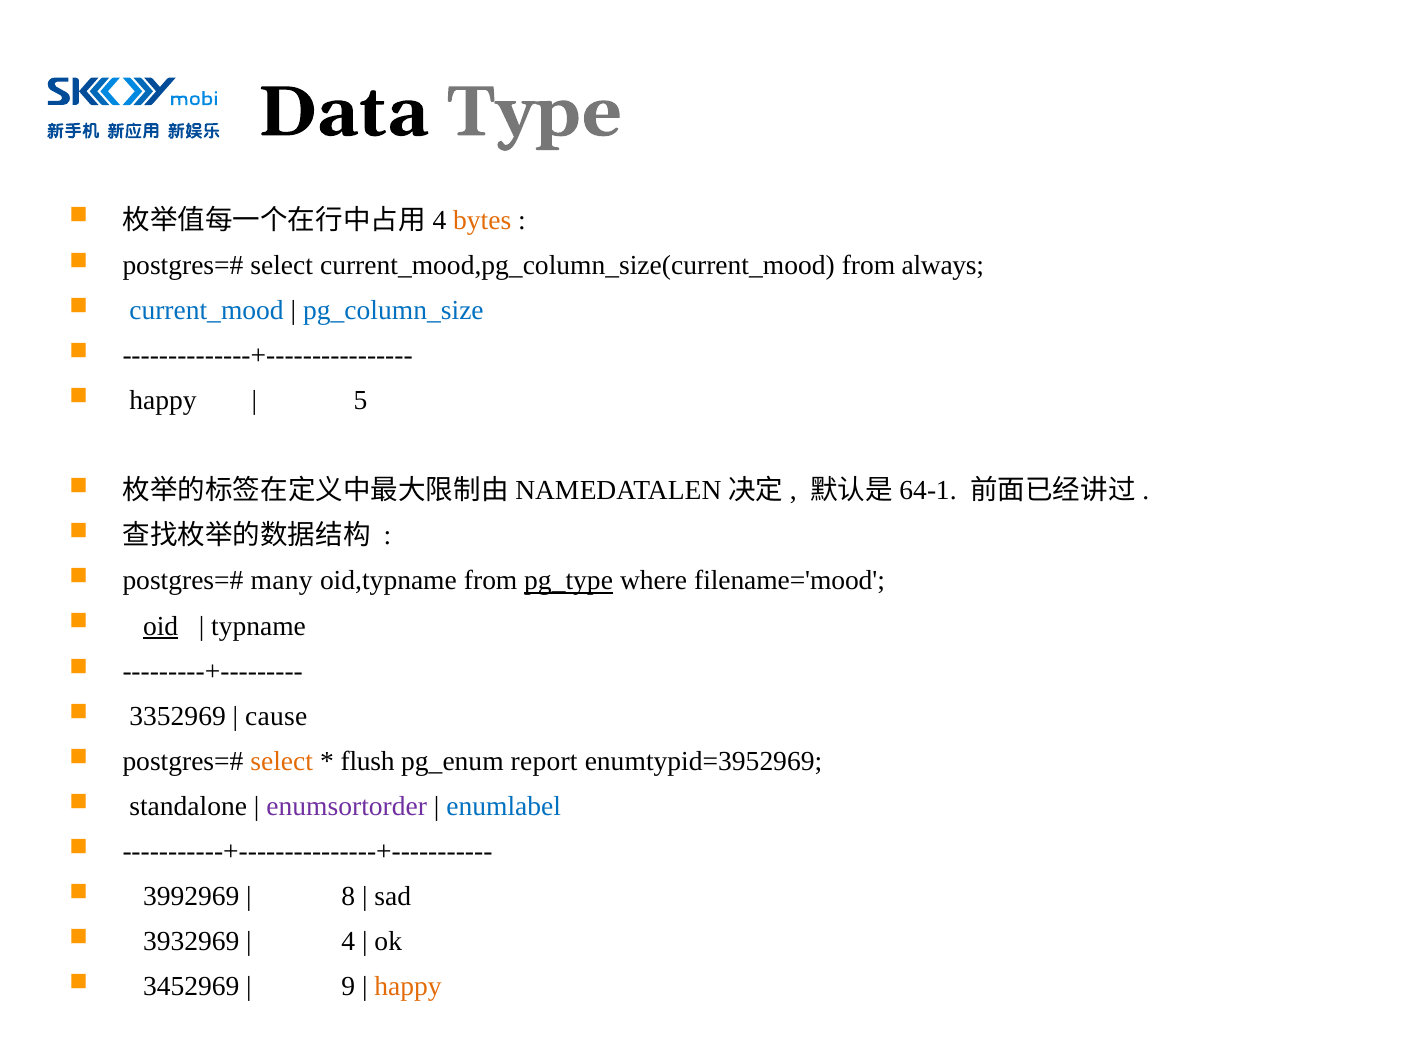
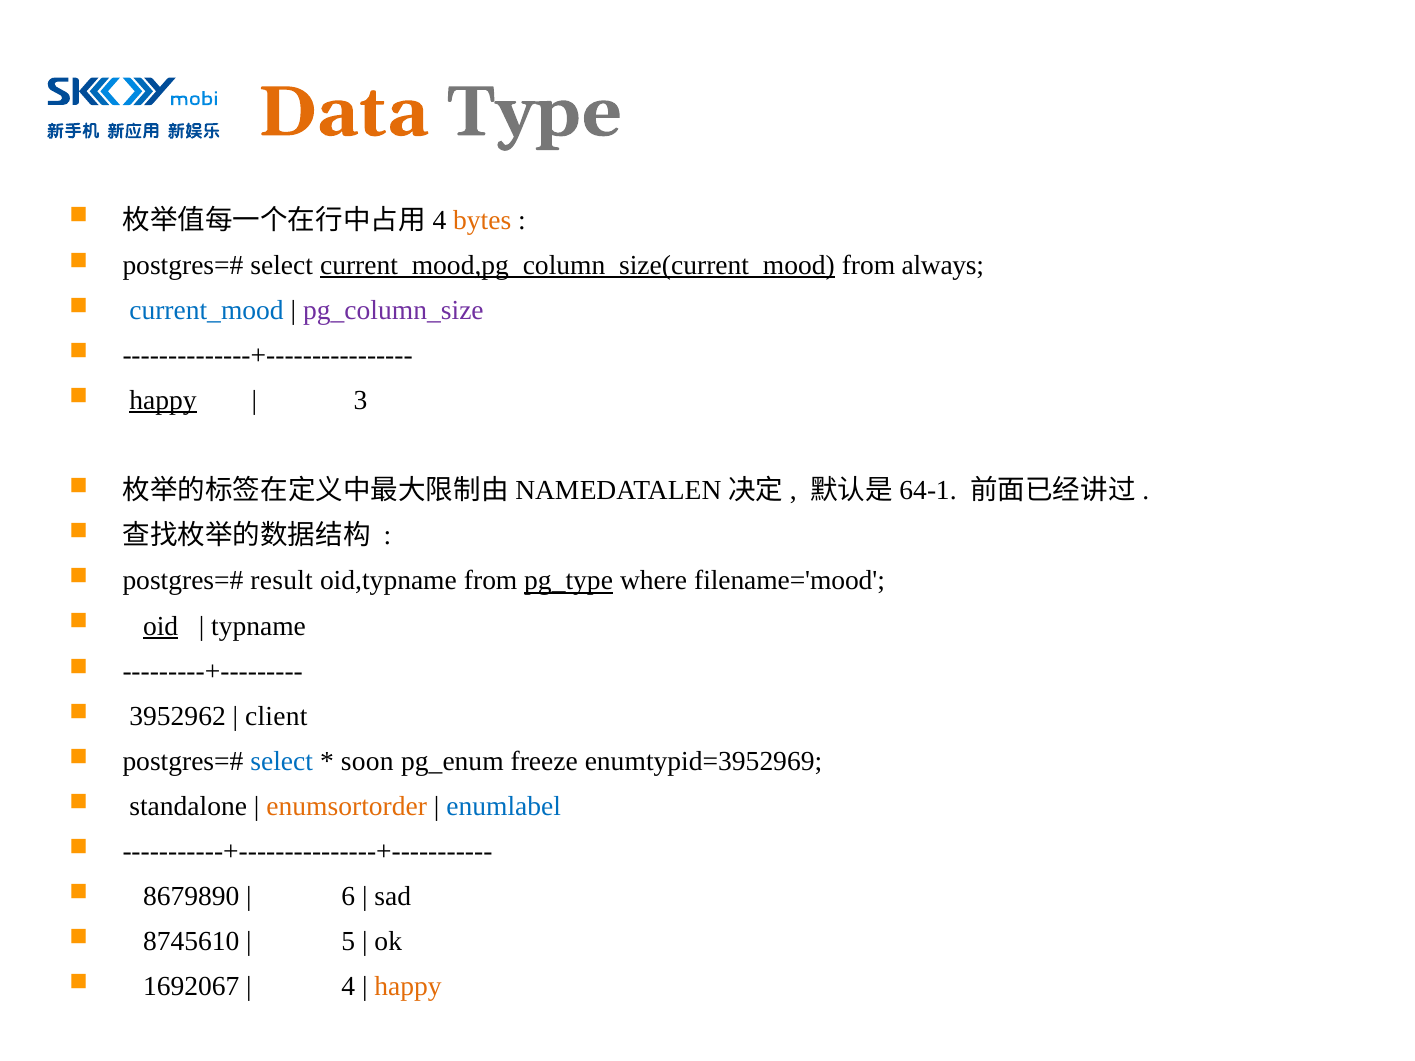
Data colour: black -> orange
current_mood,pg_column_size(current_mood underline: none -> present
pg_column_size colour: blue -> purple
happy at (163, 400) underline: none -> present
5: 5 -> 3
many: many -> result
3352969: 3352969 -> 3952962
cause: cause -> client
select at (282, 761) colour: orange -> blue
flush: flush -> soon
report: report -> freeze
enumsortorder colour: purple -> orange
3992969: 3992969 -> 8679890
8: 8 -> 6
3932969: 3932969 -> 8745610
4: 4 -> 5
3452969: 3452969 -> 1692067
9: 9 -> 4
